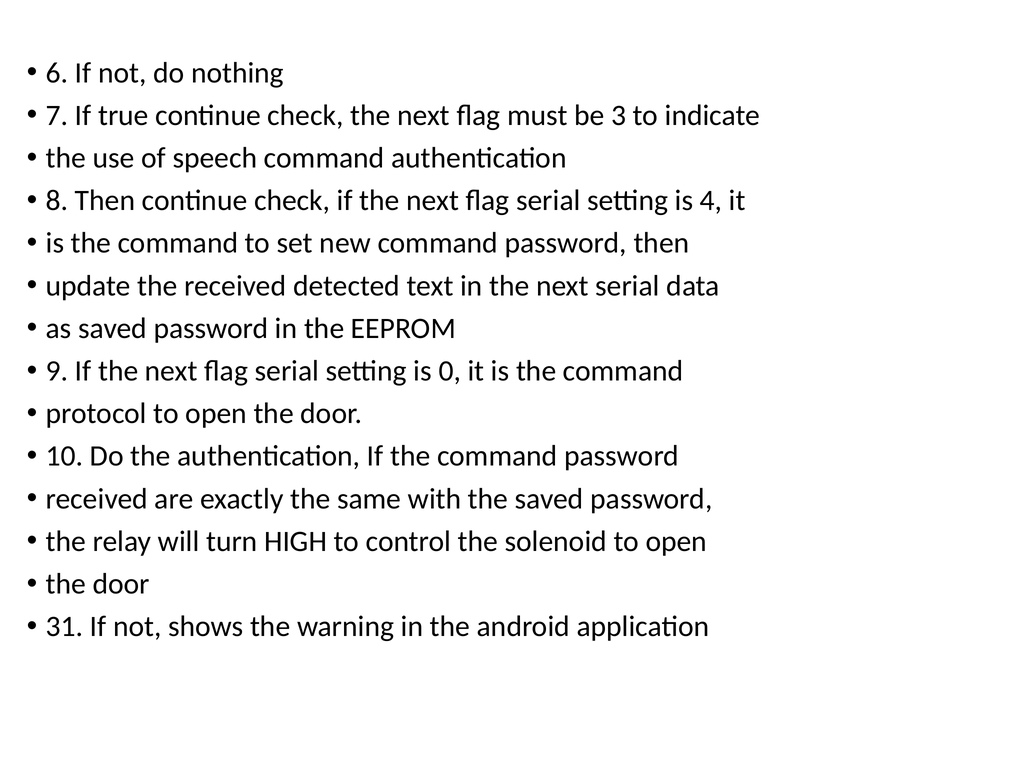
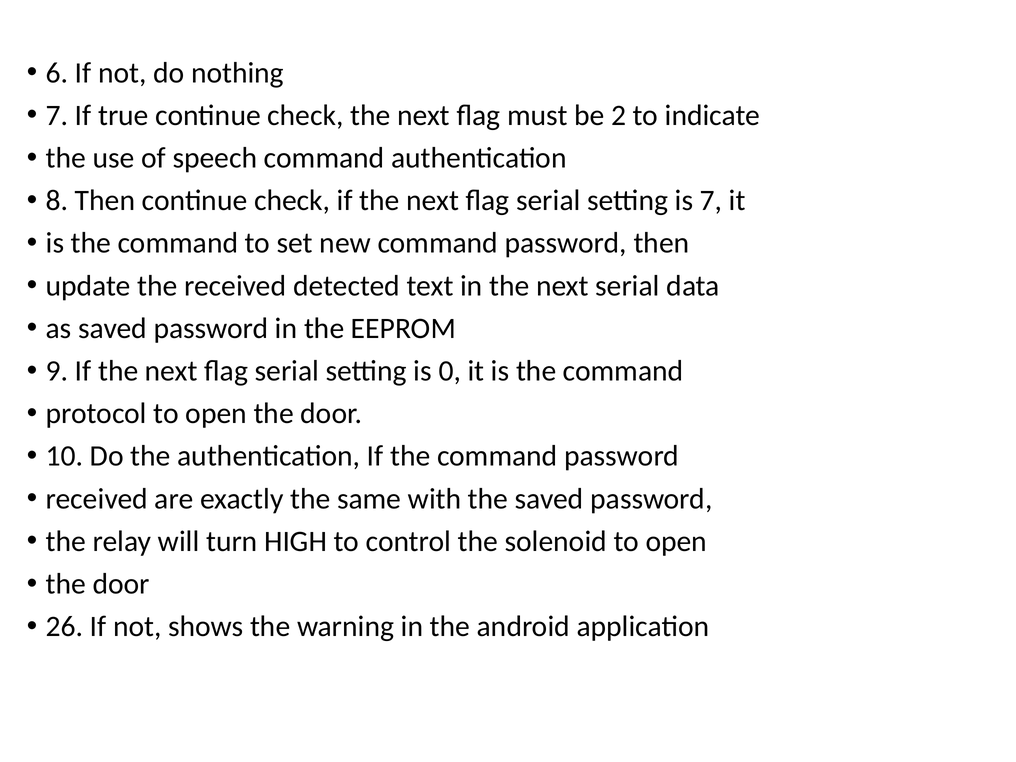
3: 3 -> 2
is 4: 4 -> 7
31: 31 -> 26
